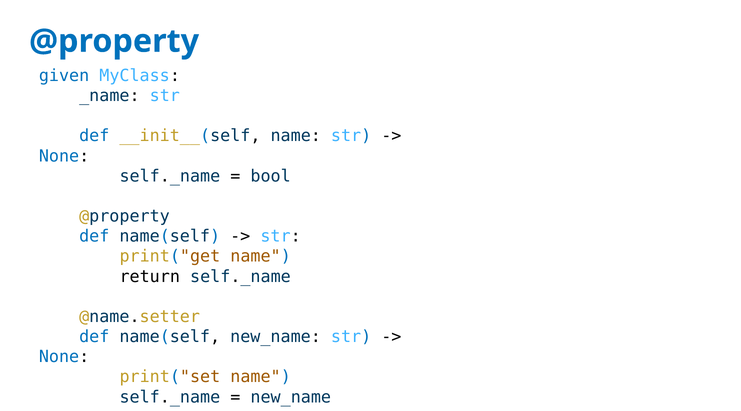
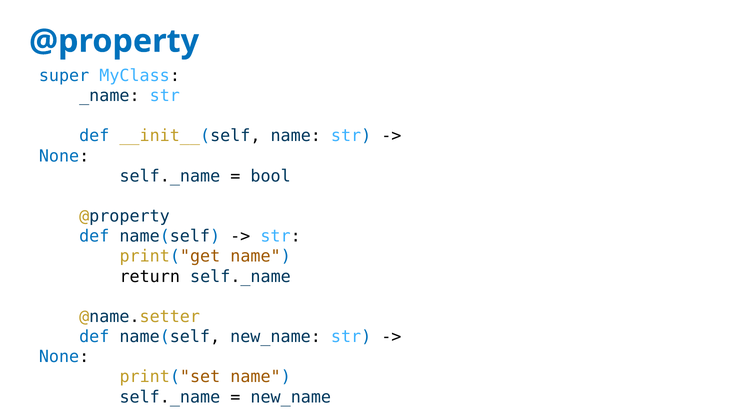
given: given -> super
